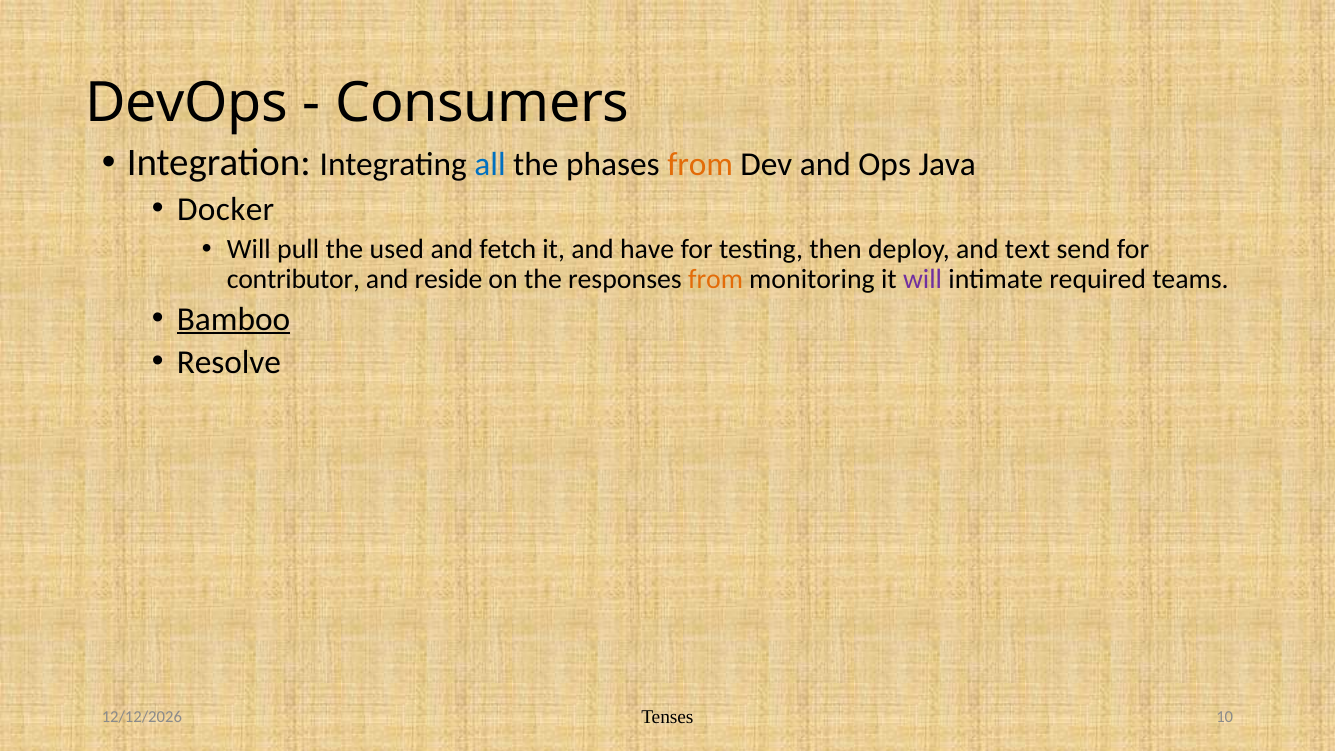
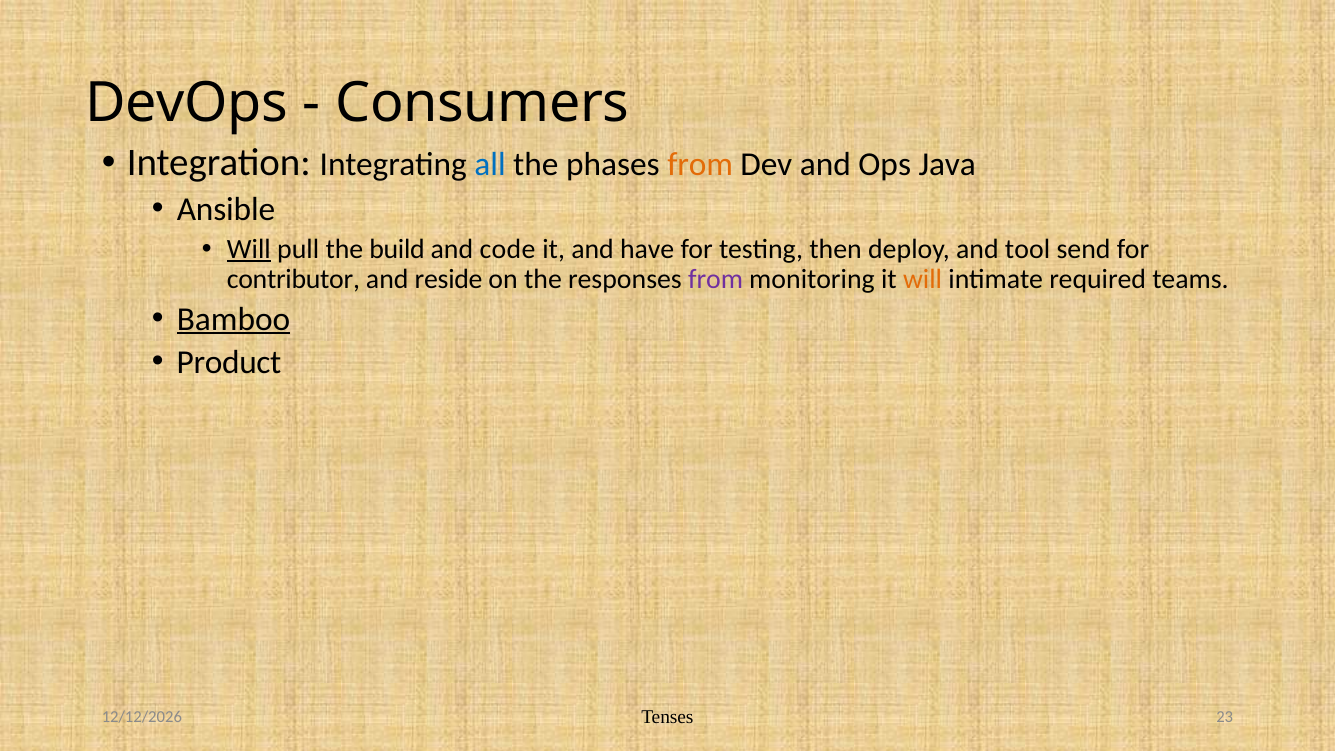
Docker: Docker -> Ansible
Will at (249, 249) underline: none -> present
used: used -> build
fetch: fetch -> code
text: text -> tool
from at (716, 279) colour: orange -> purple
will at (923, 279) colour: purple -> orange
Resolve: Resolve -> Product
10: 10 -> 23
